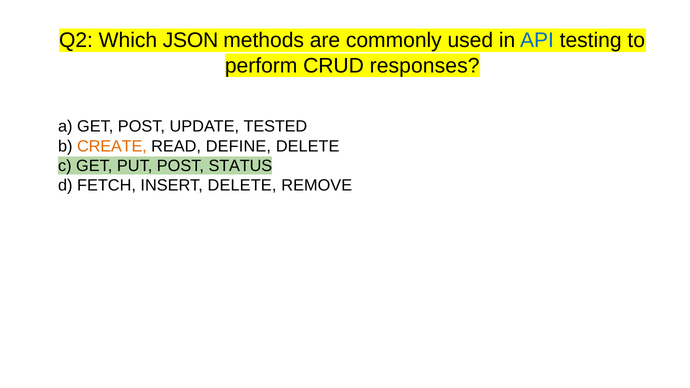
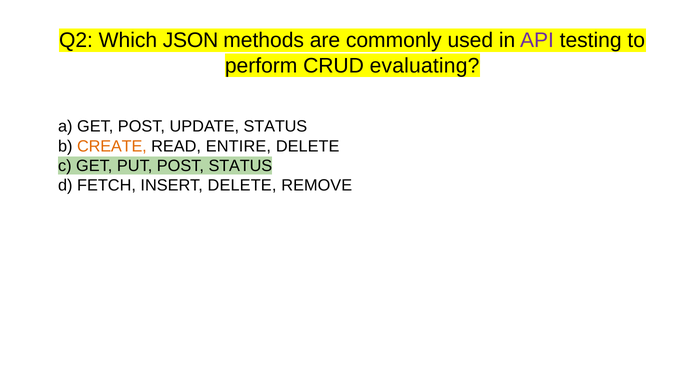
API colour: blue -> purple
responses: responses -> evaluating
UPDATE TESTED: TESTED -> STATUS
DEFINE: DEFINE -> ENTIRE
